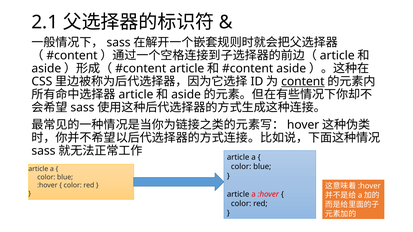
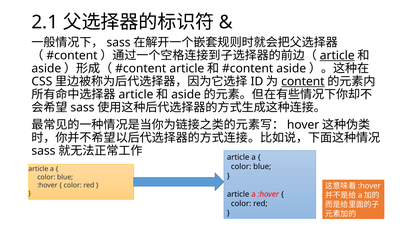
article at (337, 56) underline: none -> present
